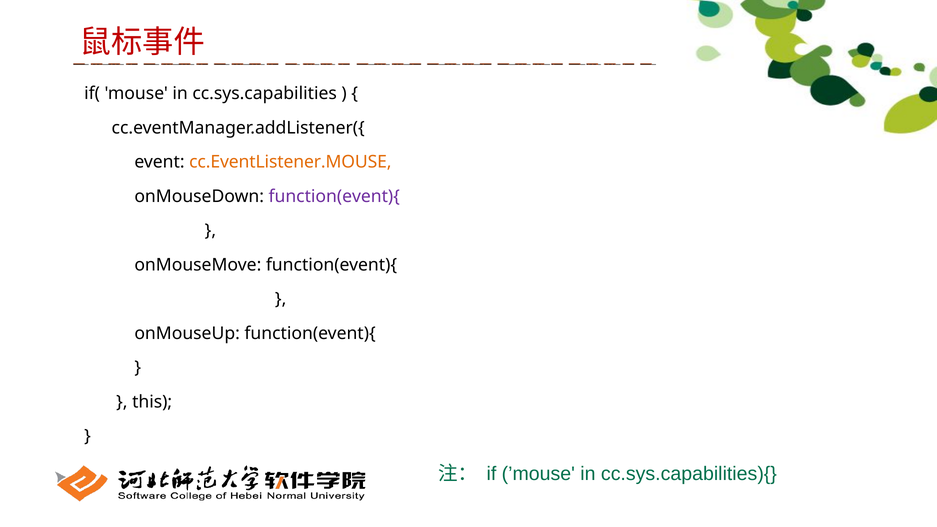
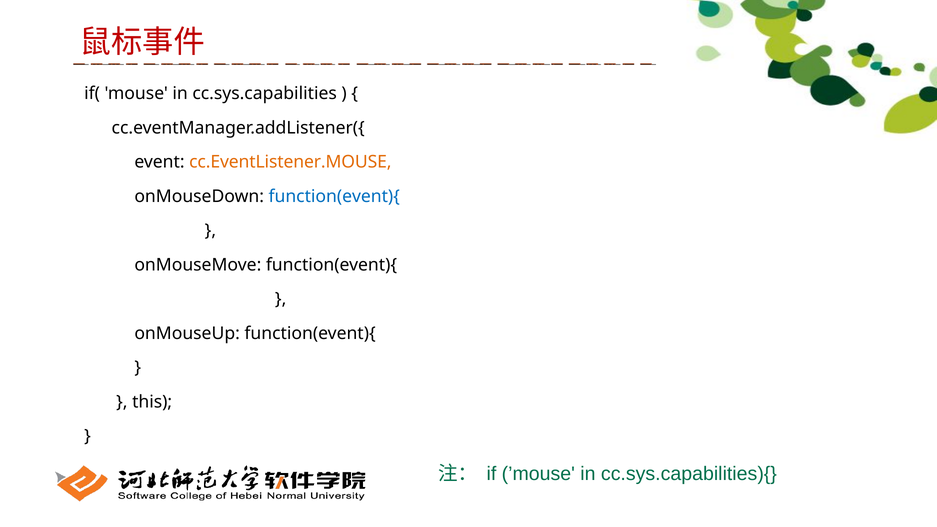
function(event){ at (334, 196) colour: purple -> blue
